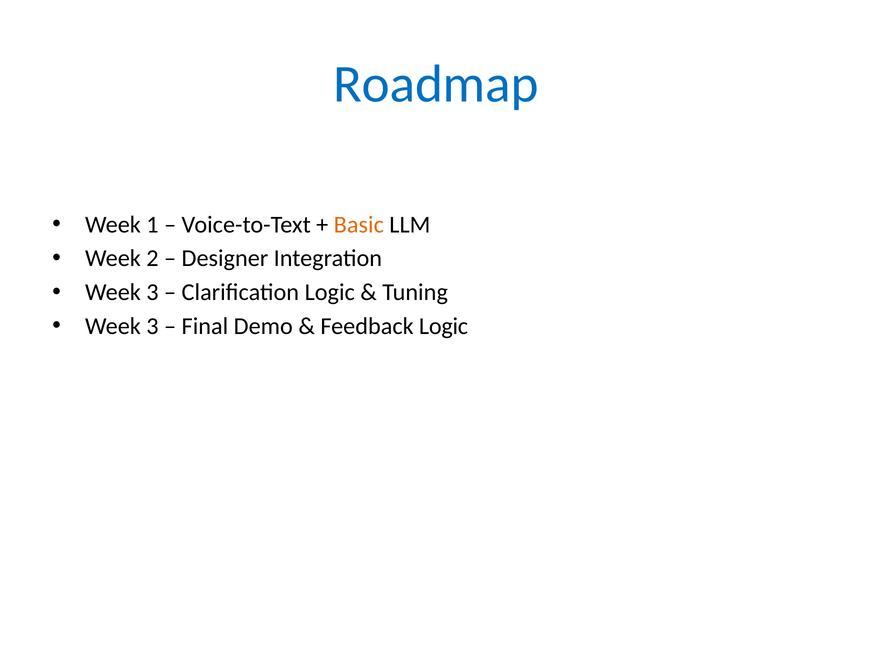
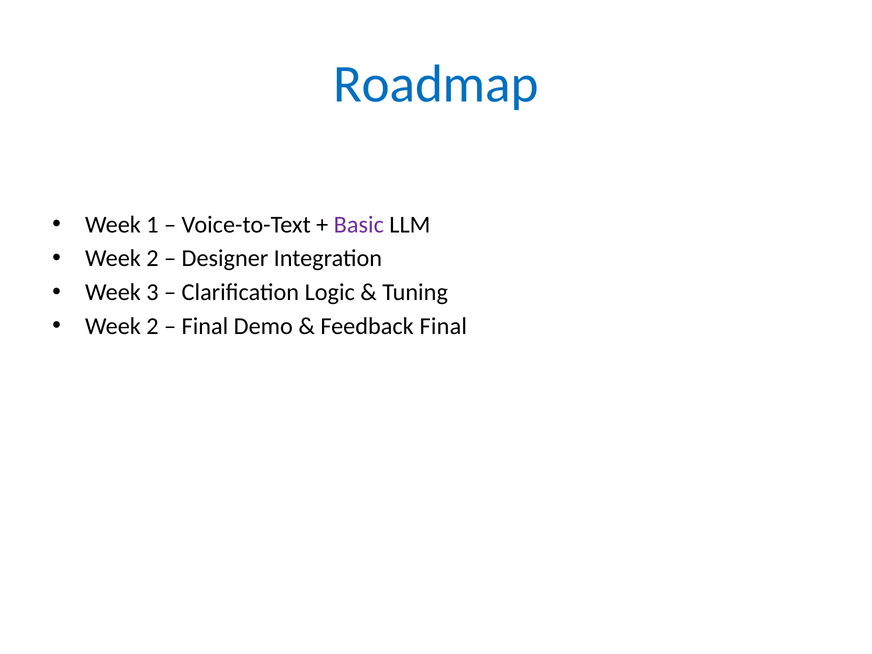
Basic colour: orange -> purple
3 at (152, 326): 3 -> 2
Feedback Logic: Logic -> Final
